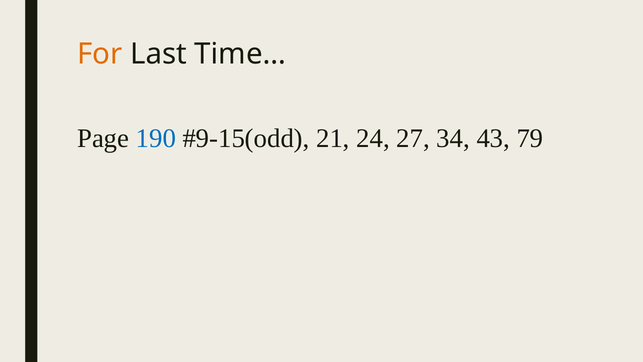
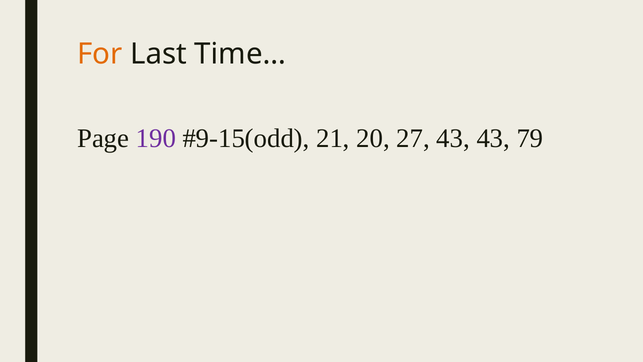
190 colour: blue -> purple
24: 24 -> 20
27 34: 34 -> 43
